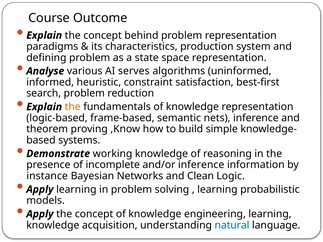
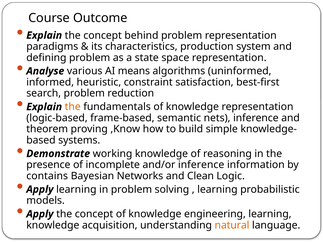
serves: serves -> means
instance: instance -> contains
natural colour: blue -> orange
